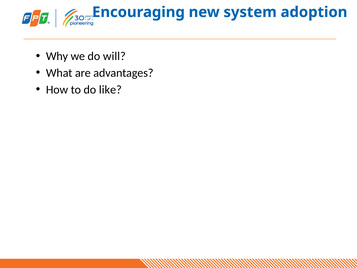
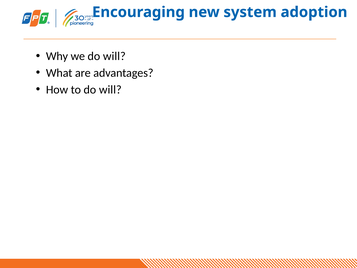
to do like: like -> will
